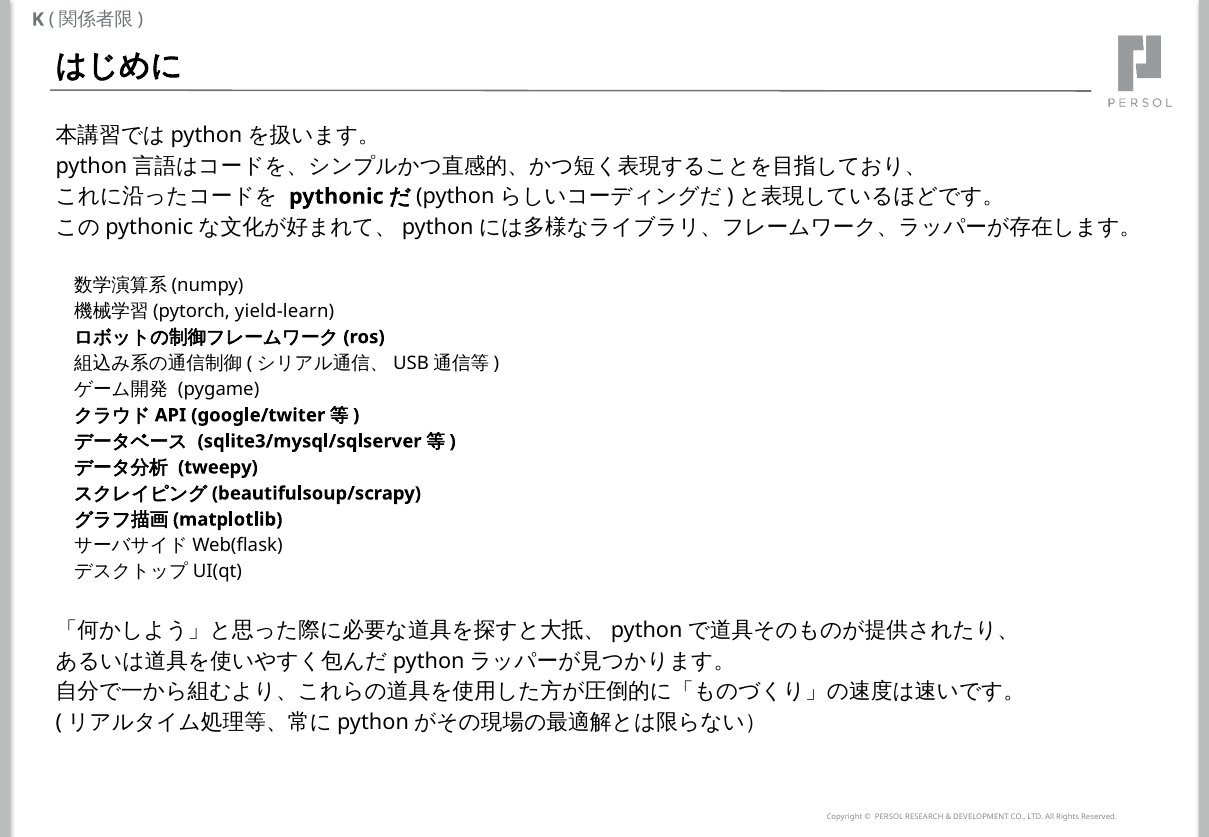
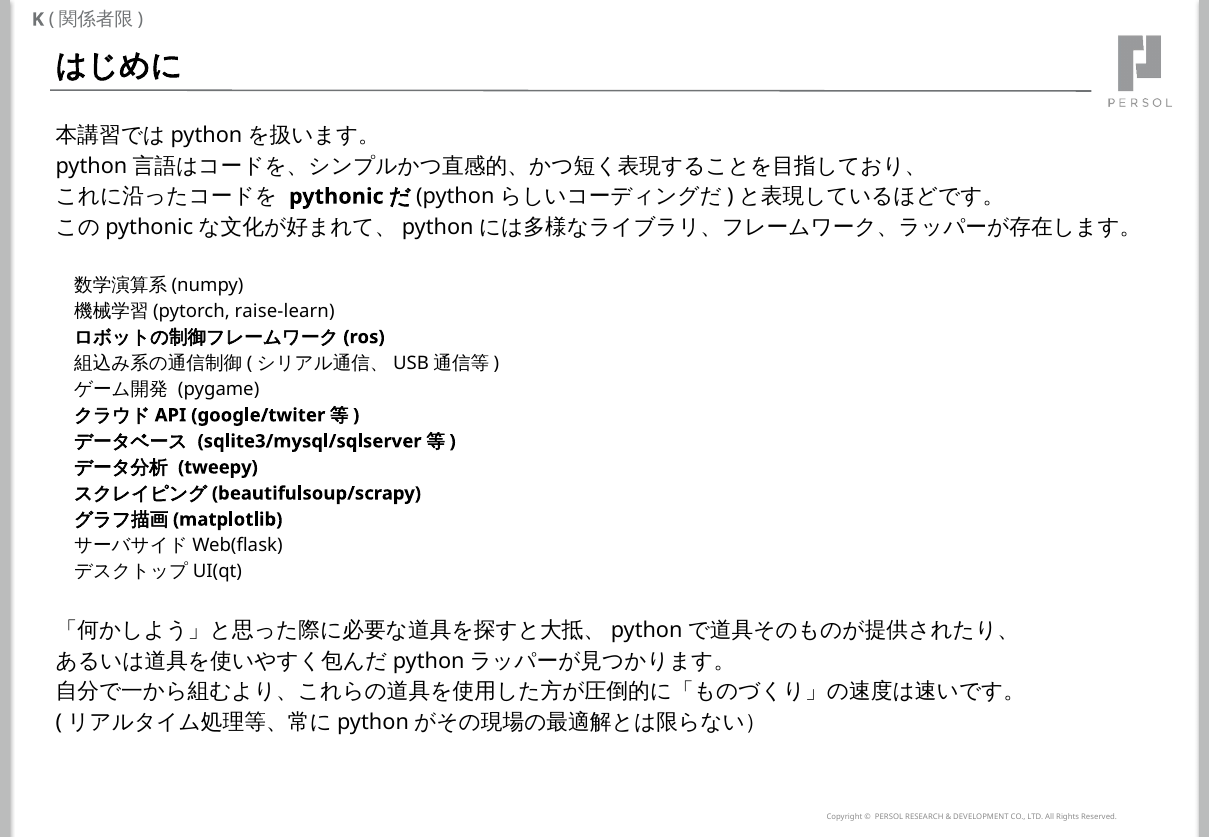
yield-learn: yield-learn -> raise-learn
